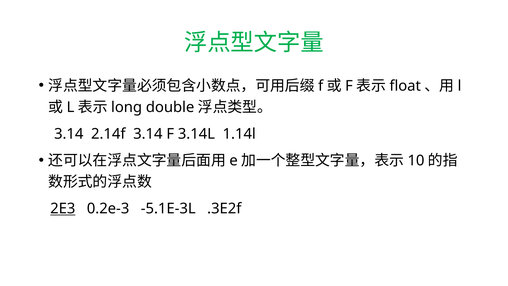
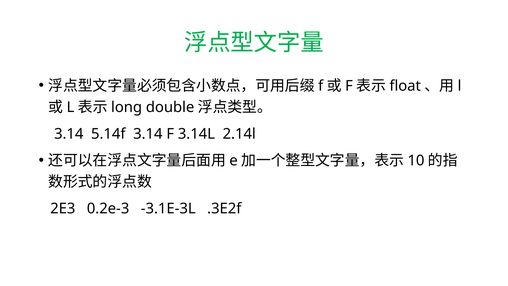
2.14f: 2.14f -> 5.14f
1.14l: 1.14l -> 2.14l
2E3 underline: present -> none
-5.1E-3L: -5.1E-3L -> -3.1E-3L
